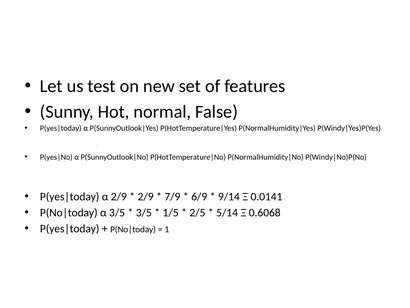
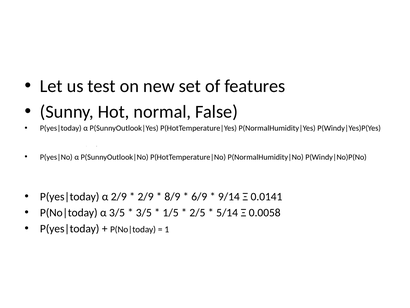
7/9: 7/9 -> 8/9
0.6068: 0.6068 -> 0.0058
